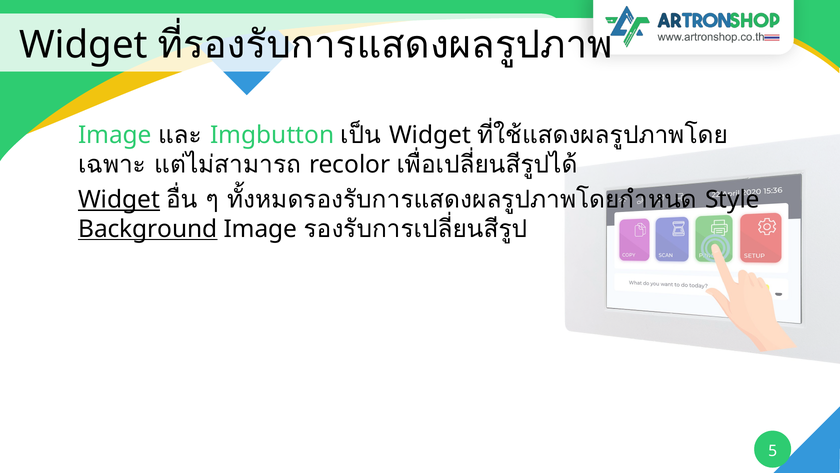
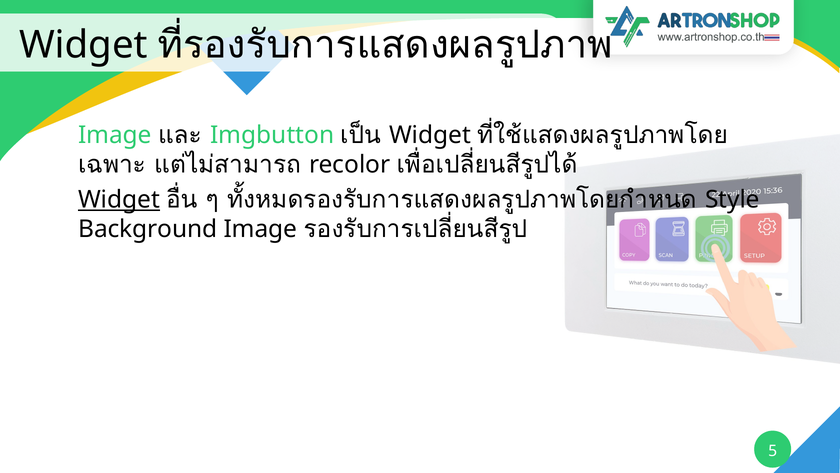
Background underline: present -> none
